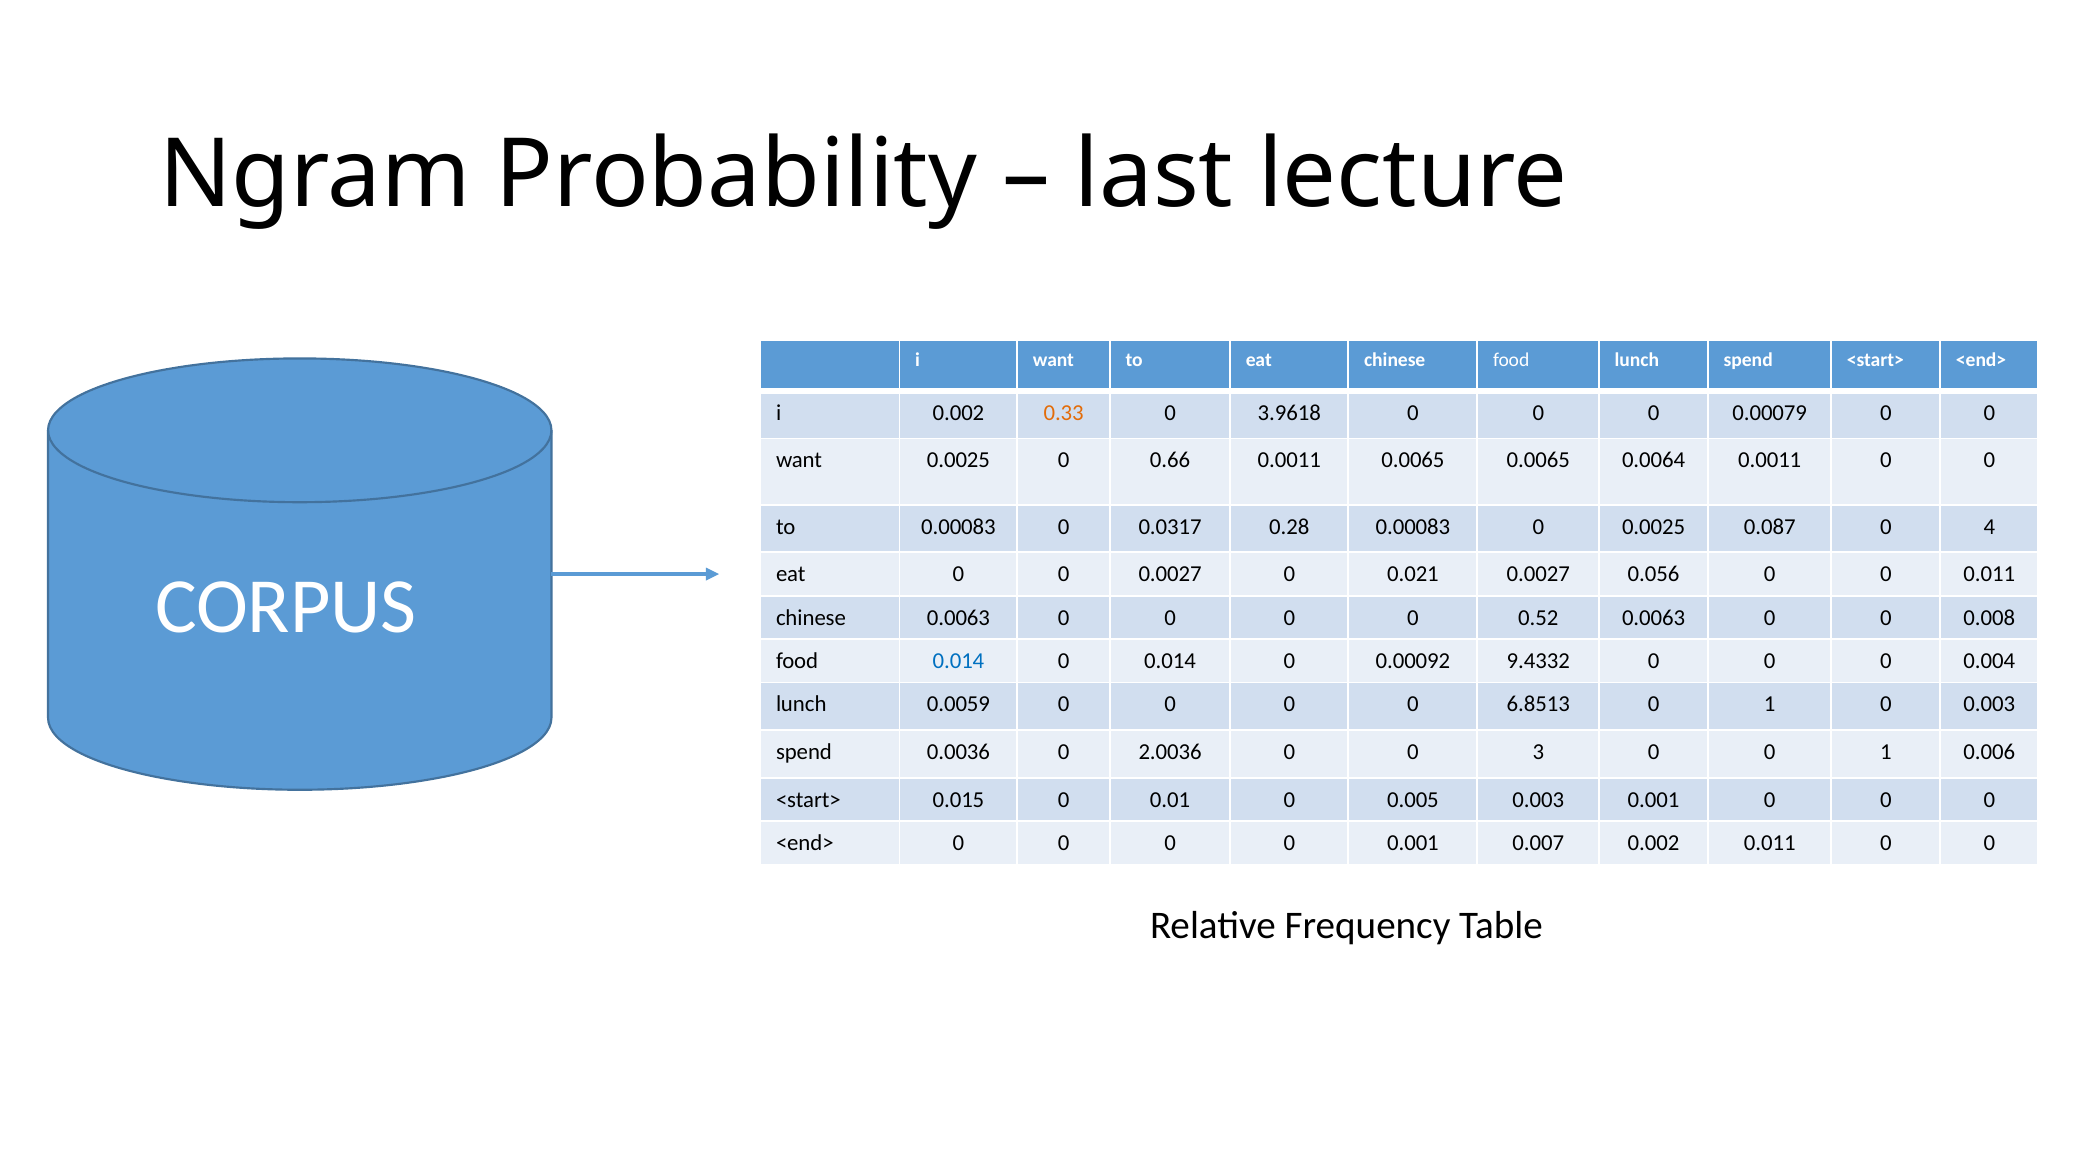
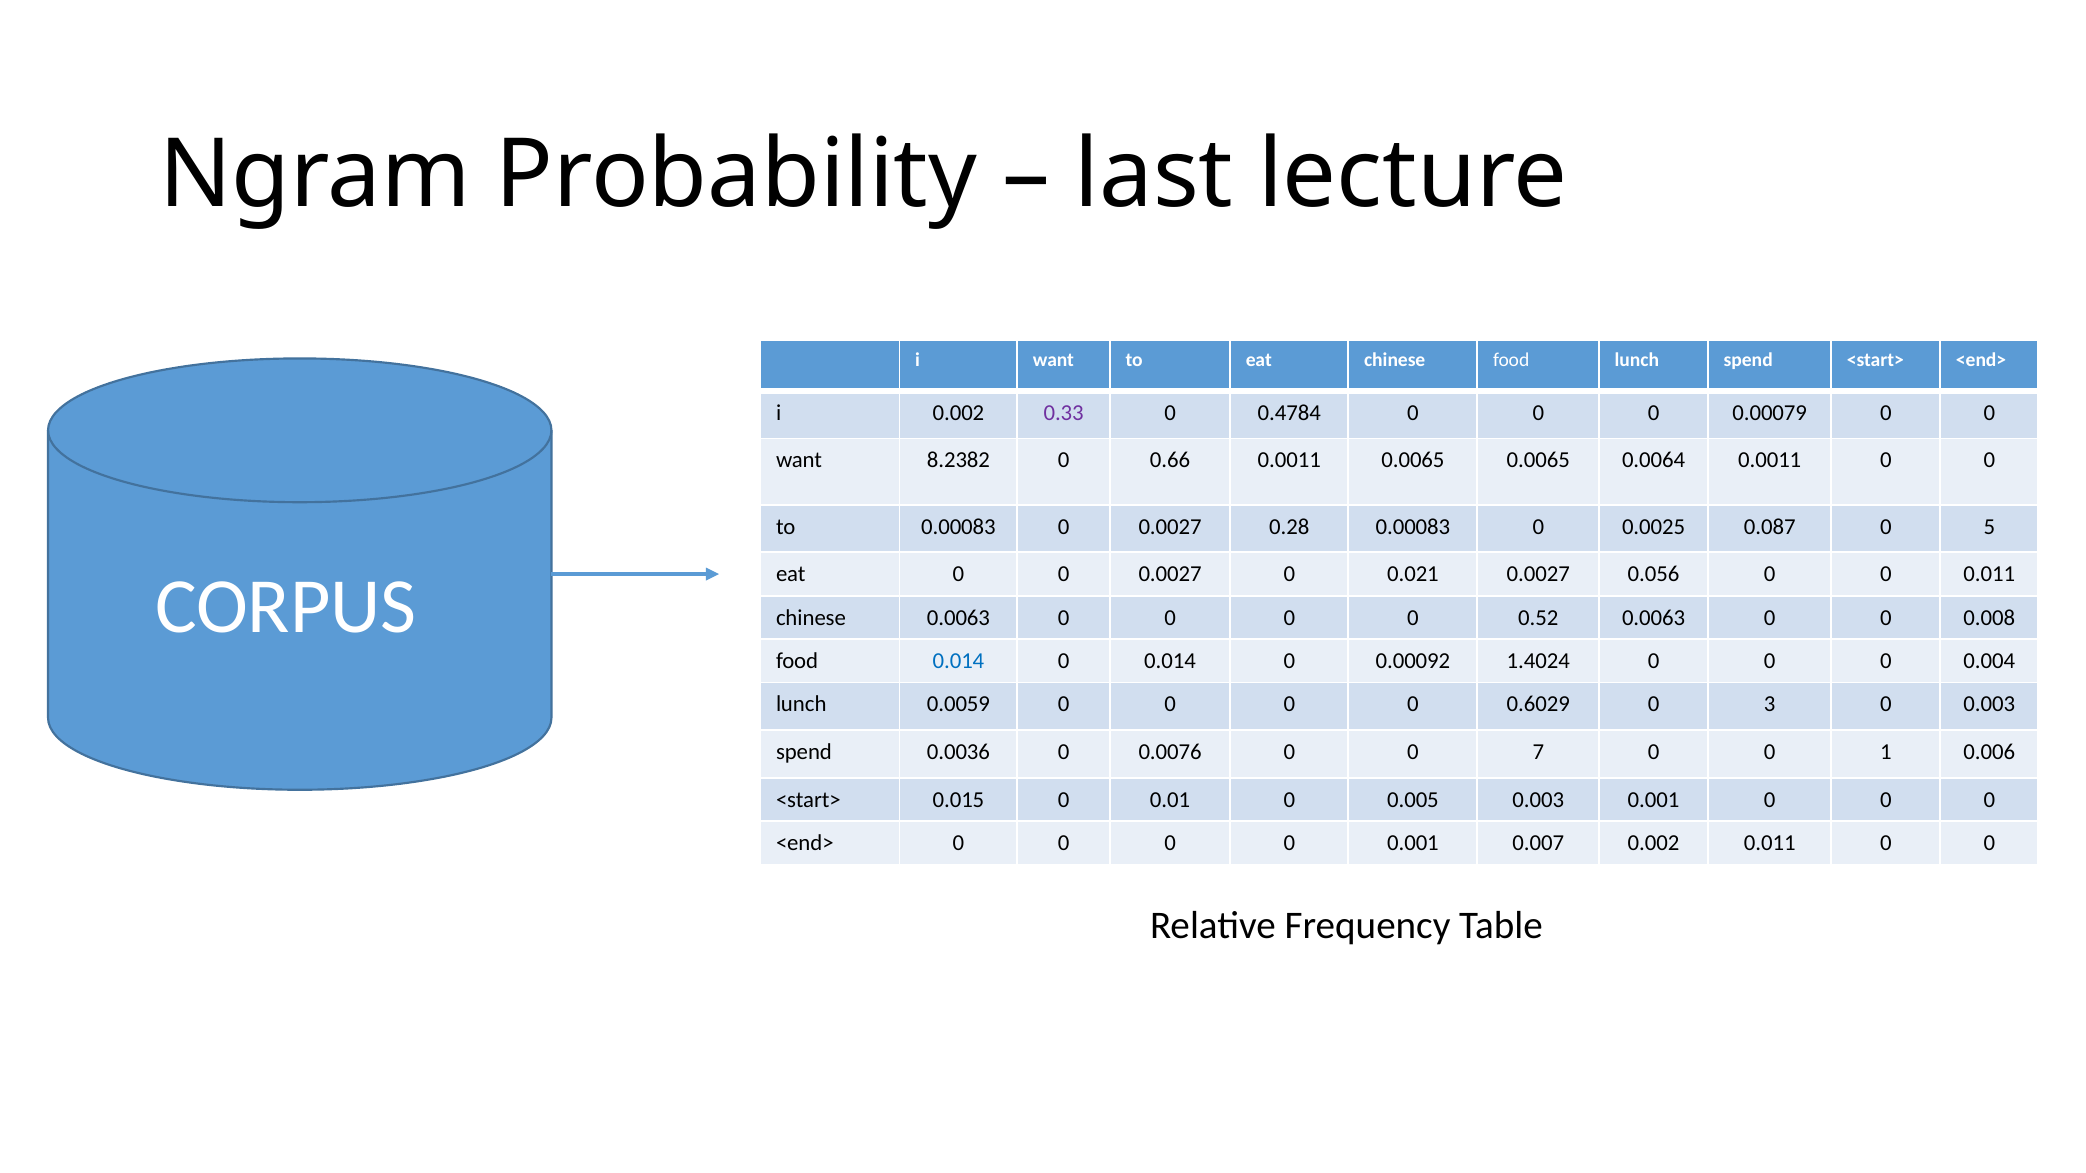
0.33 colour: orange -> purple
3.9618: 3.9618 -> 0.4784
want 0.0025: 0.0025 -> 8.2382
0.00083 0 0.0317: 0.0317 -> 0.0027
4: 4 -> 5
9.4332: 9.4332 -> 1.4024
6.8513: 6.8513 -> 0.6029
1 at (1770, 705): 1 -> 3
2.0036: 2.0036 -> 0.0076
3: 3 -> 7
